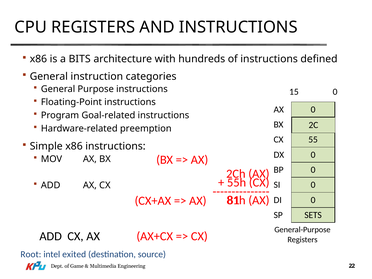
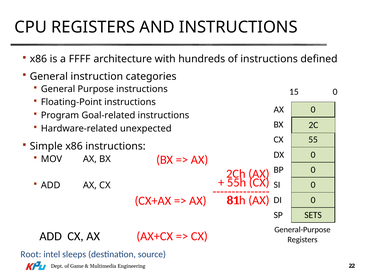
BITS: BITS -> FFFF
preemption: preemption -> unexpected
exited: exited -> sleeps
